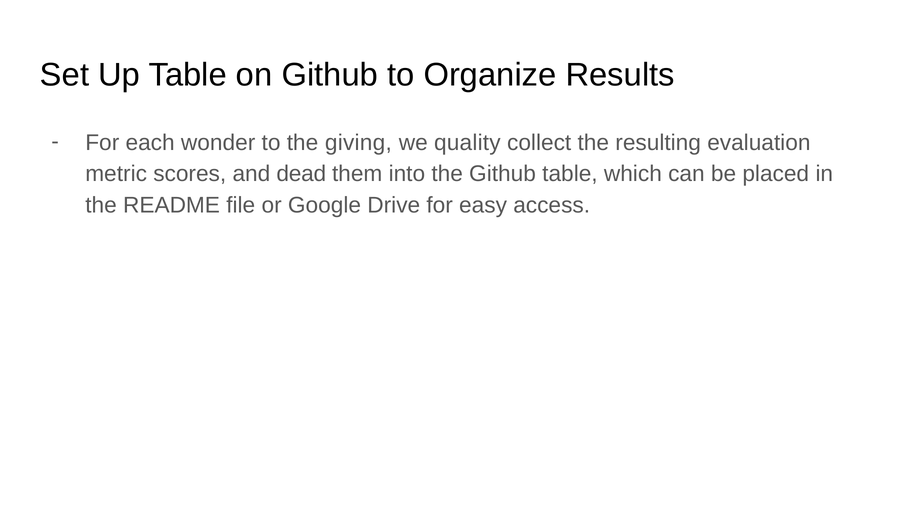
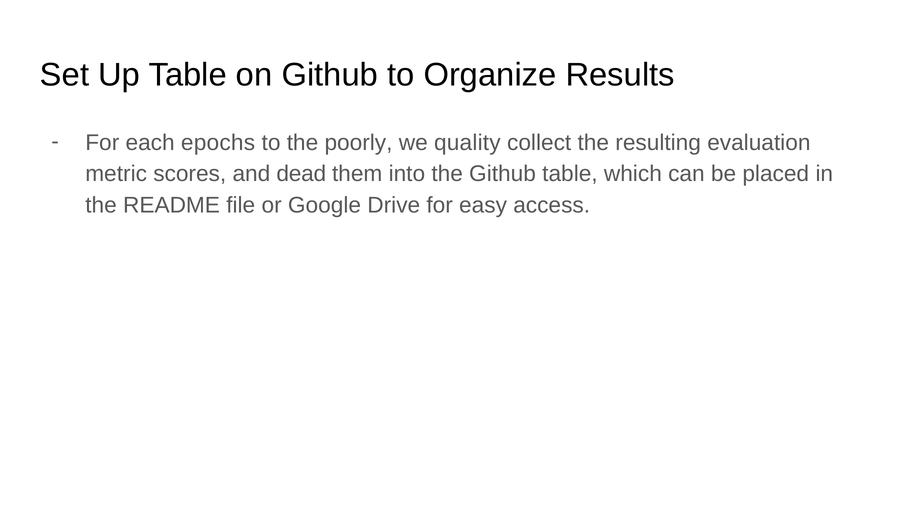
wonder: wonder -> epochs
giving: giving -> poorly
